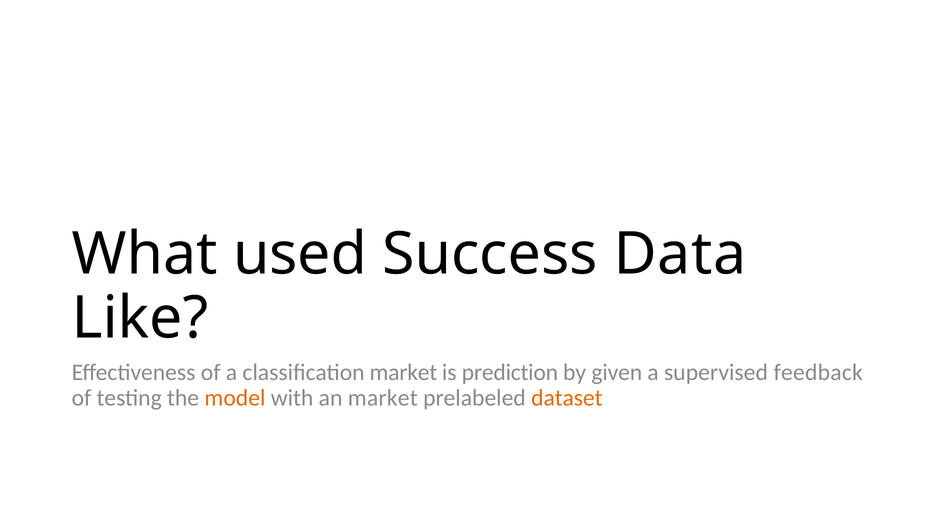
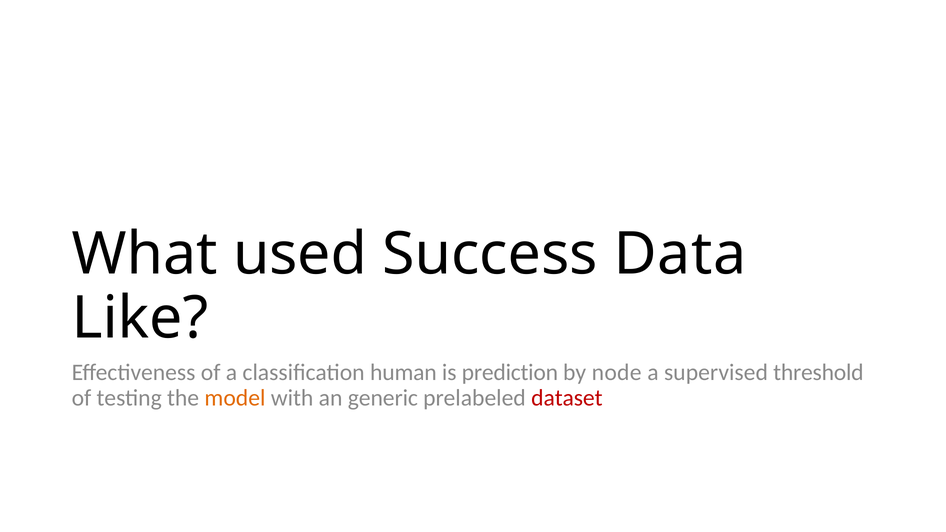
classification market: market -> human
given: given -> node
feedback: feedback -> threshold
an market: market -> generic
dataset colour: orange -> red
